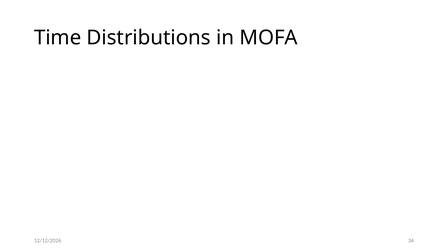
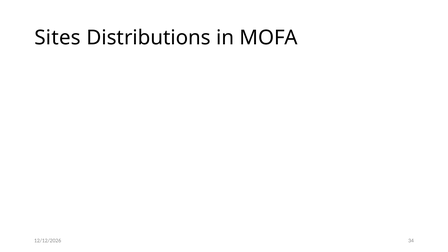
Time: Time -> Sites
